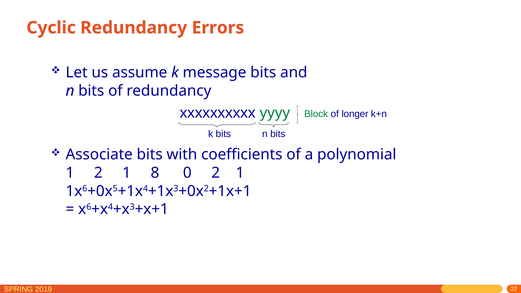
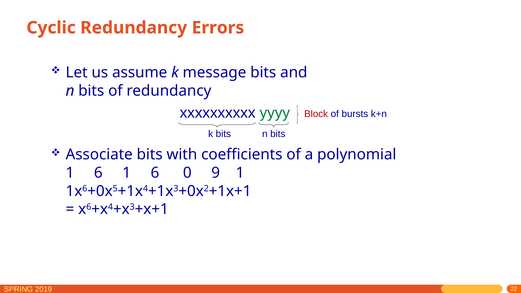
Block colour: green -> red
longer: longer -> bursts
2 at (98, 173): 2 -> 6
8 at (155, 173): 8 -> 6
0 2: 2 -> 9
